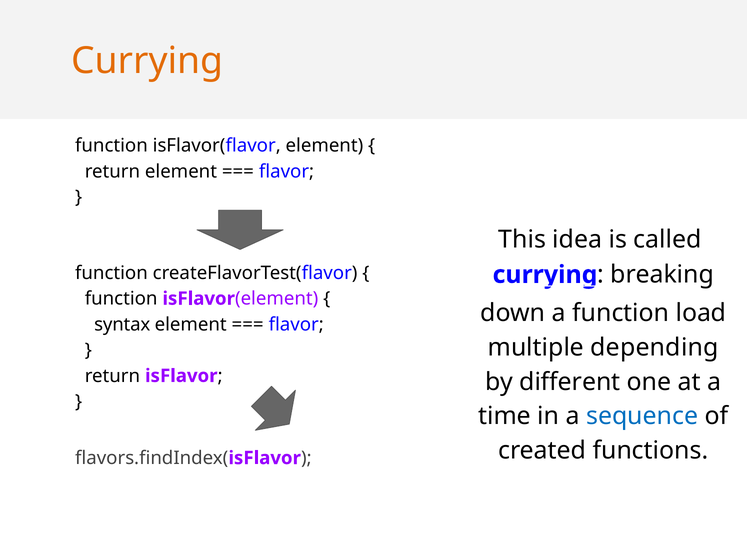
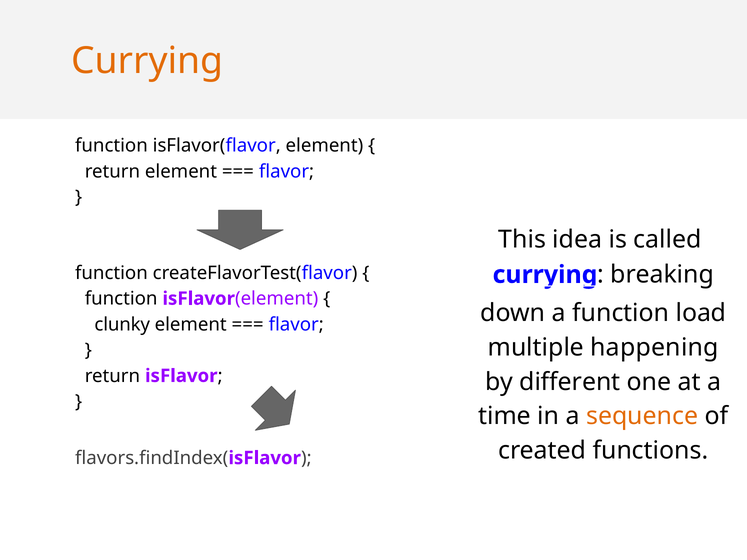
syntax: syntax -> clunky
depending: depending -> happening
sequence colour: blue -> orange
